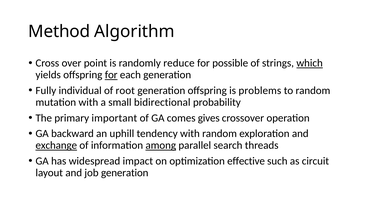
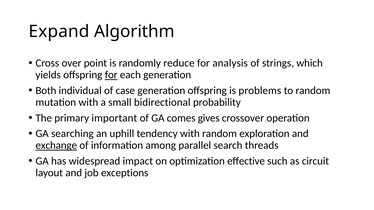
Method: Method -> Expand
possible: possible -> analysis
which underline: present -> none
Fully: Fully -> Both
root: root -> case
backward: backward -> searching
among underline: present -> none
job generation: generation -> exceptions
